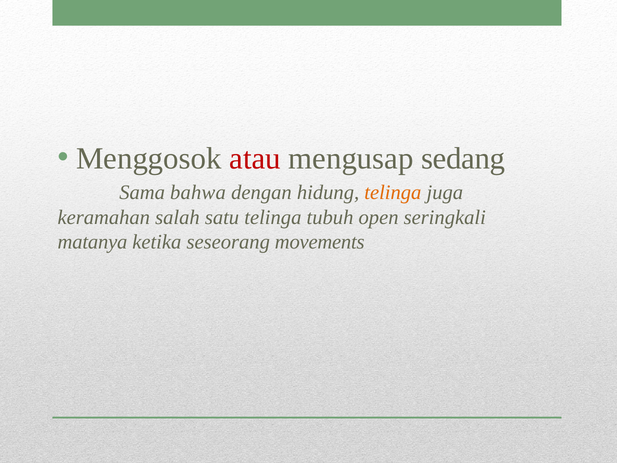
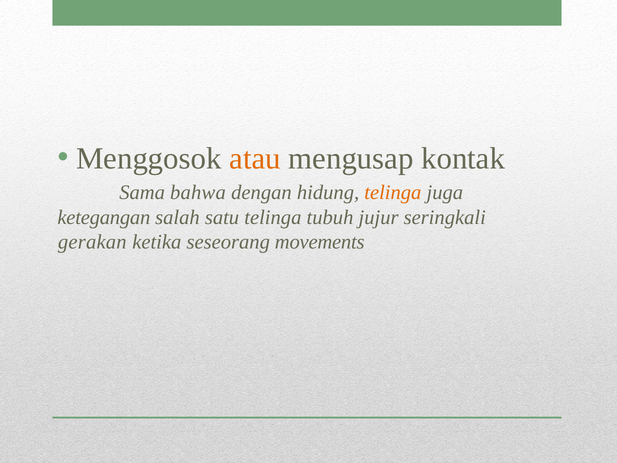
atau colour: red -> orange
sedang: sedang -> kontak
keramahan: keramahan -> ketegangan
open: open -> jujur
matanya: matanya -> gerakan
